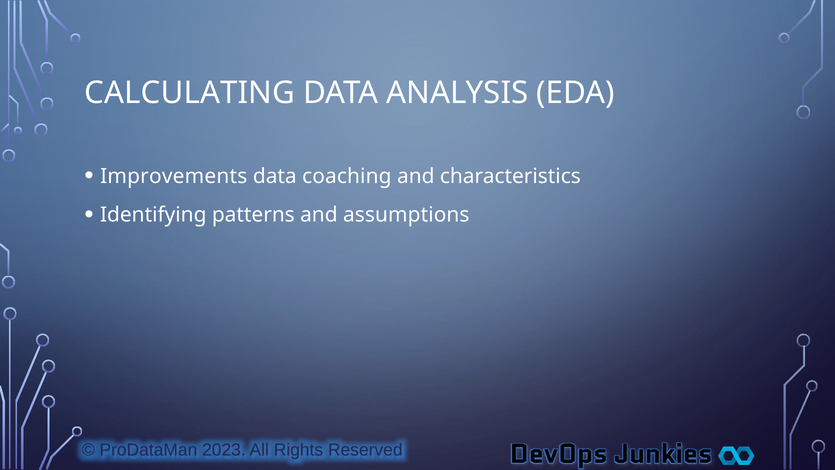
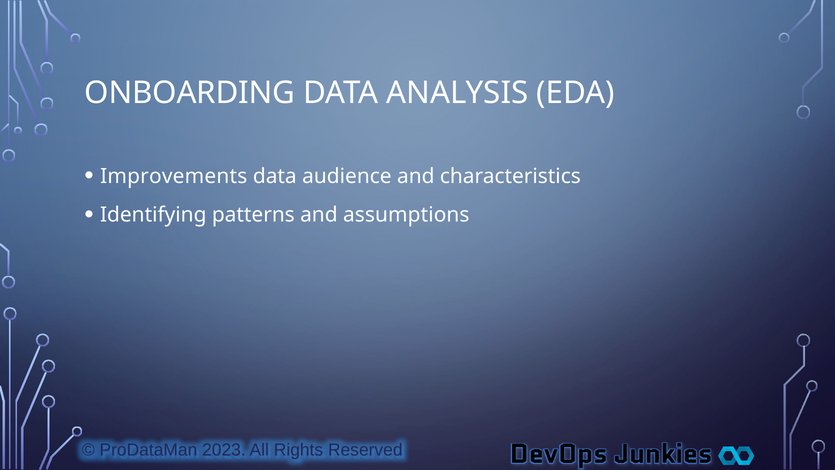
CALCULATING: CALCULATING -> ONBOARDING
coaching: coaching -> audience
